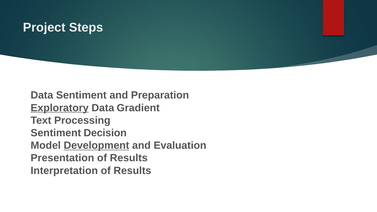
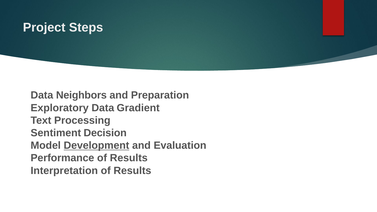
Data Sentiment: Sentiment -> Neighbors
Exploratory underline: present -> none
Presentation: Presentation -> Performance
